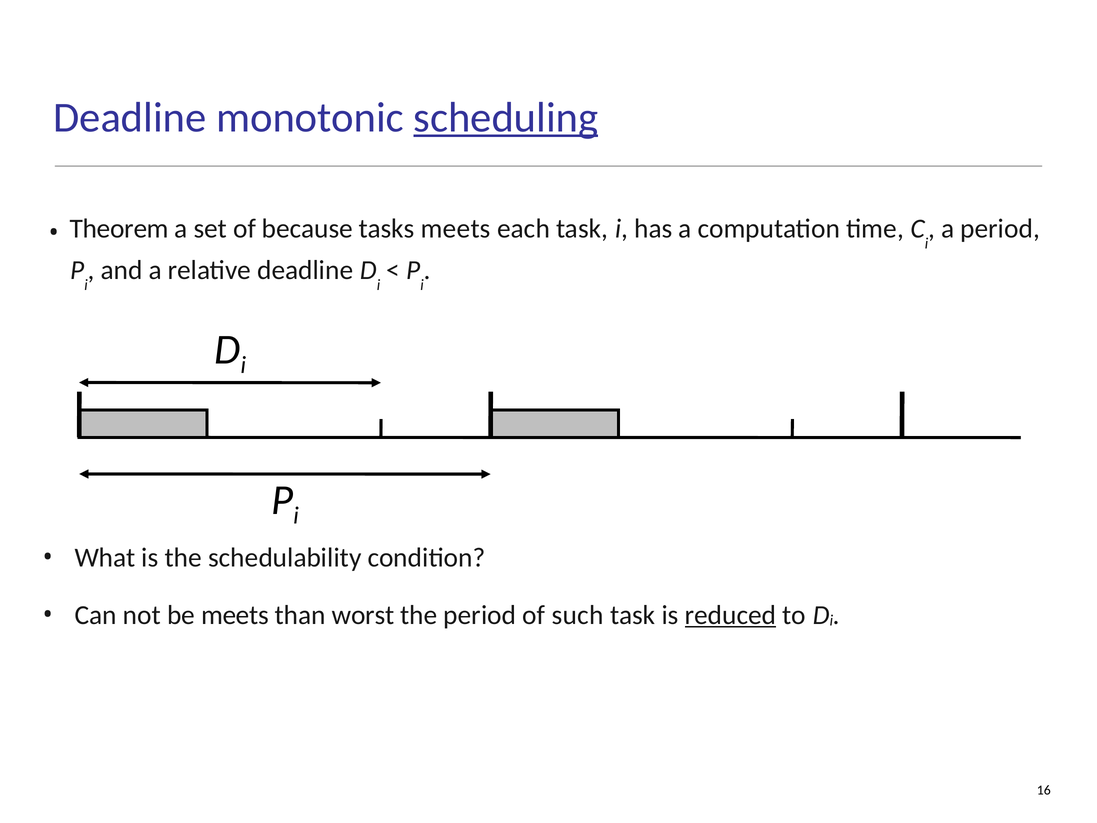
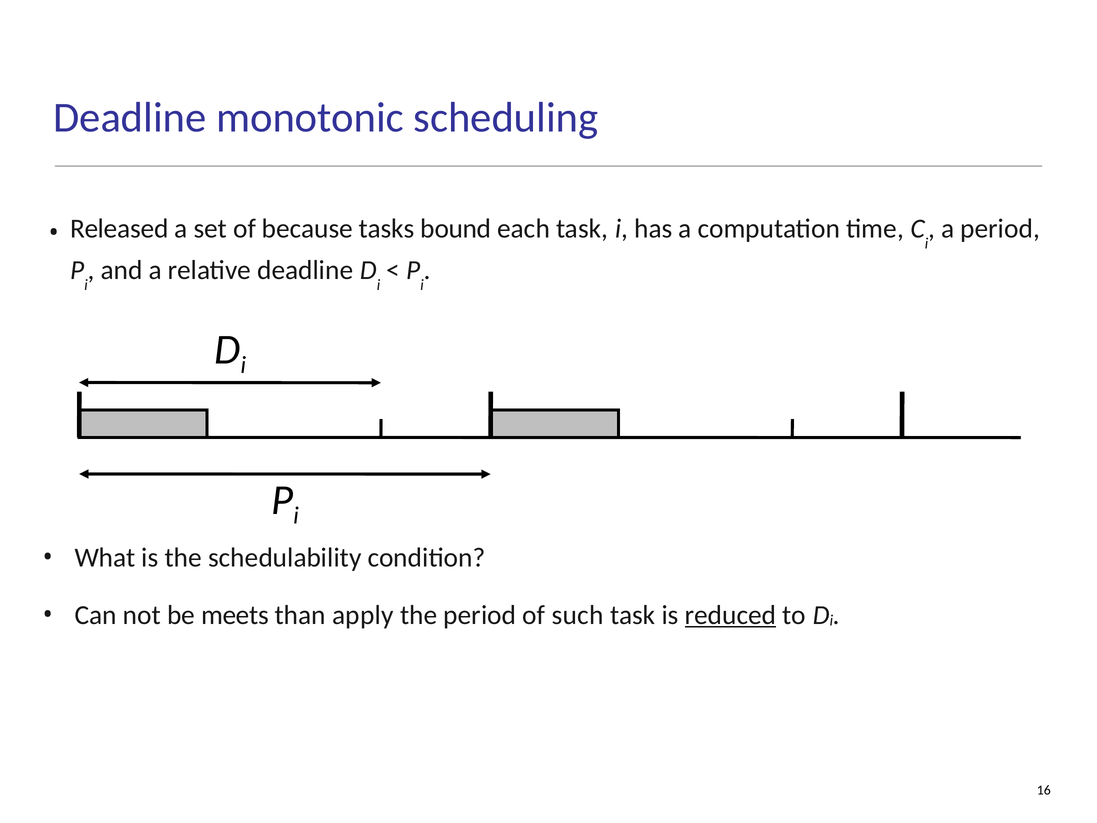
scheduling underline: present -> none
Theorem: Theorem -> Released
tasks meets: meets -> bound
worst: worst -> apply
